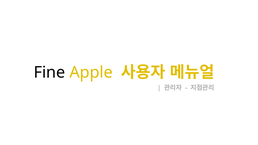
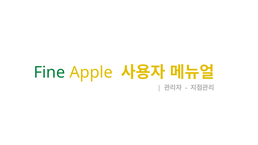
Fine colour: black -> green
